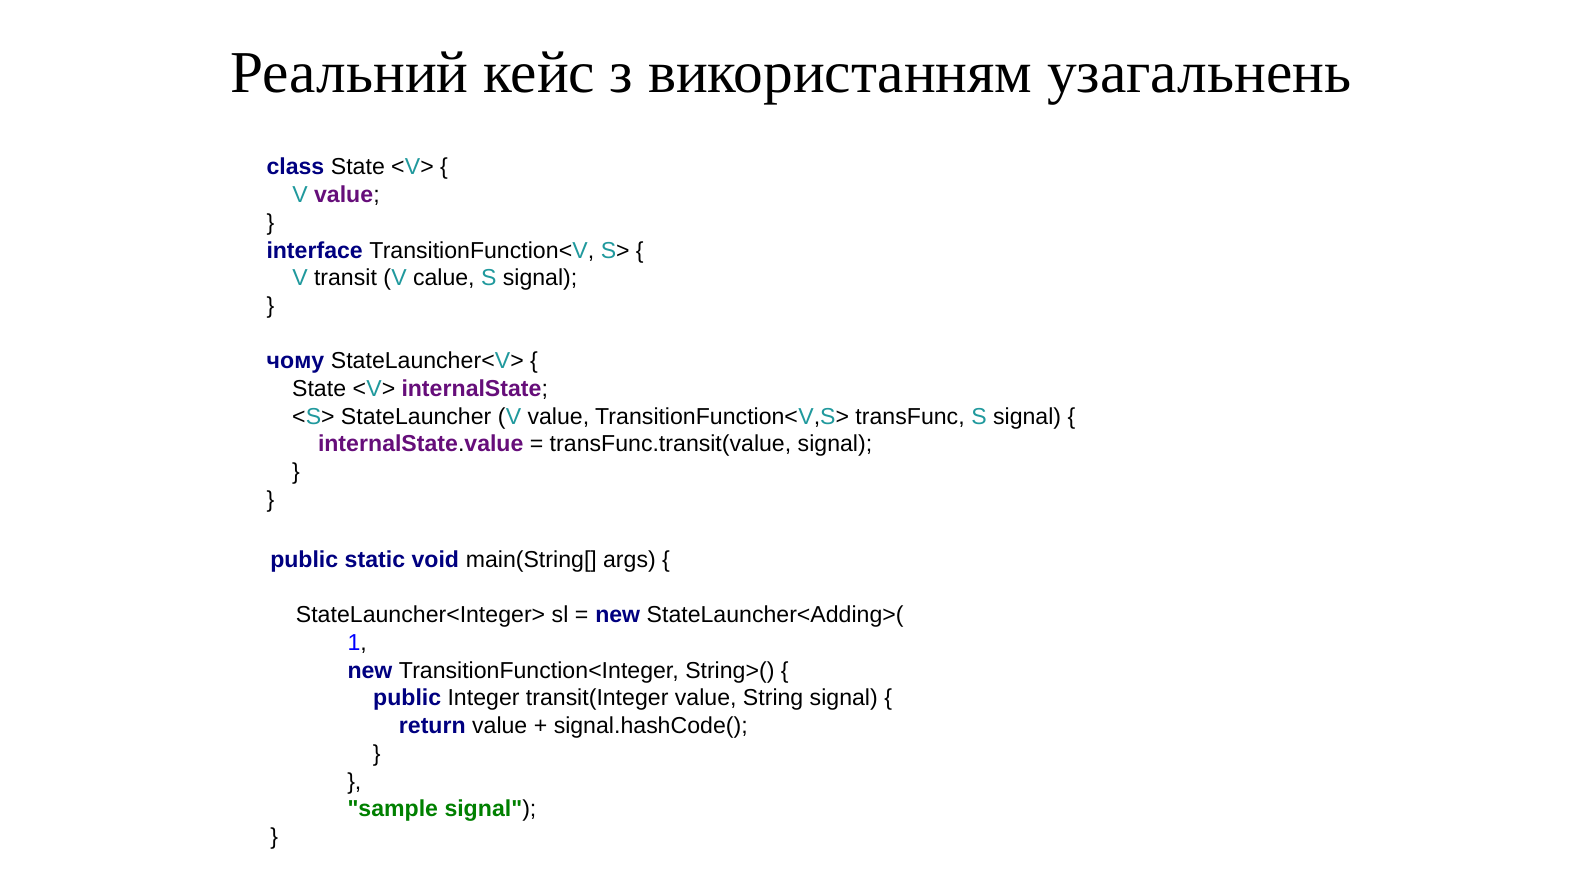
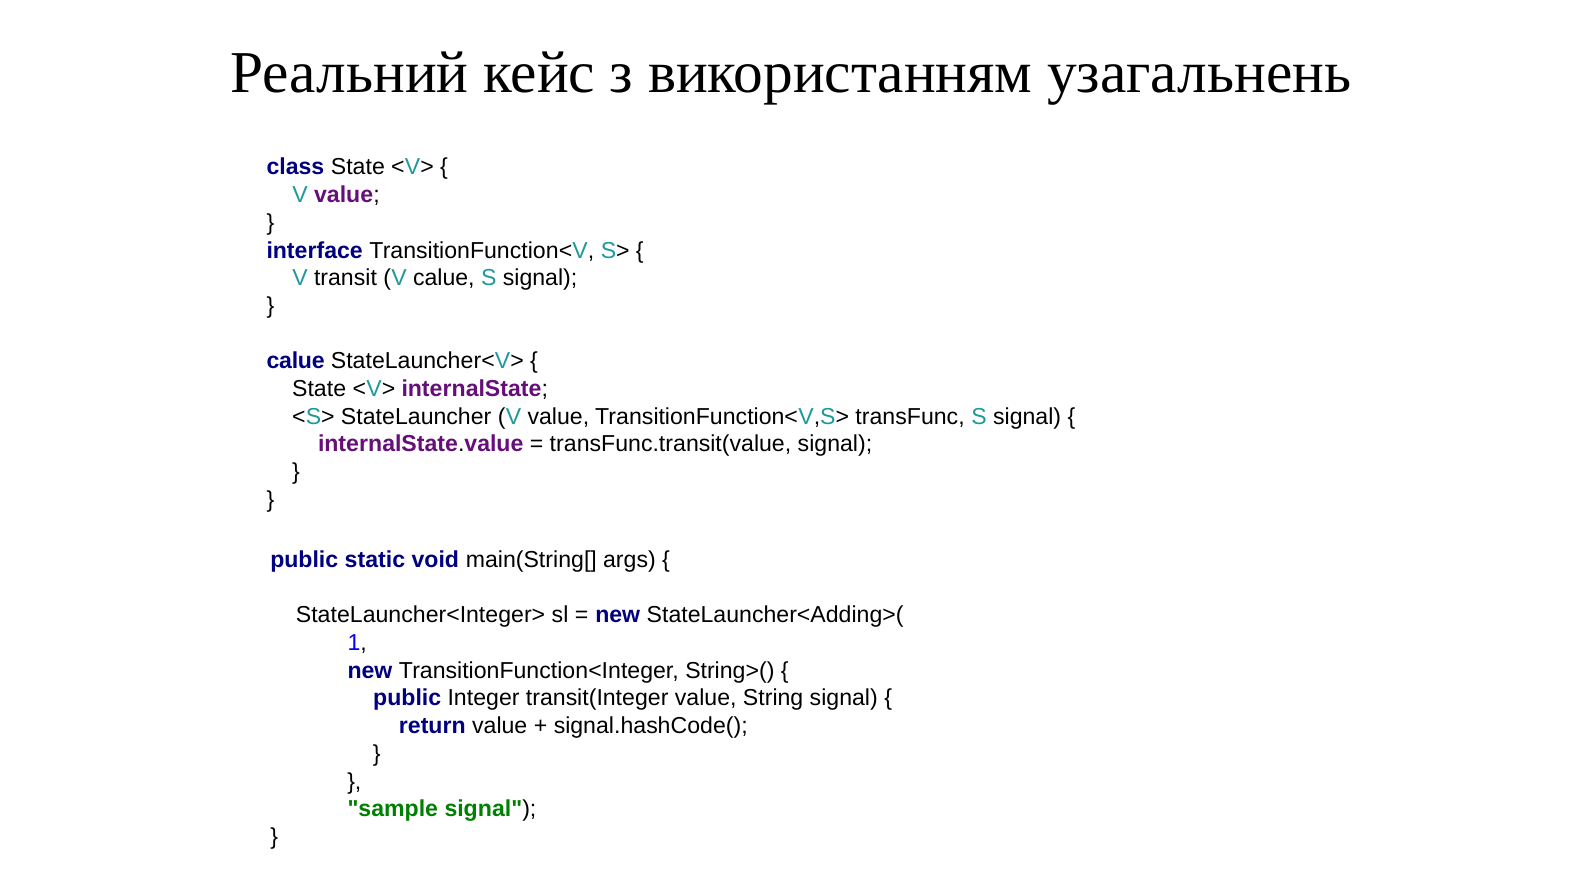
чому at (295, 361): чому -> calue
